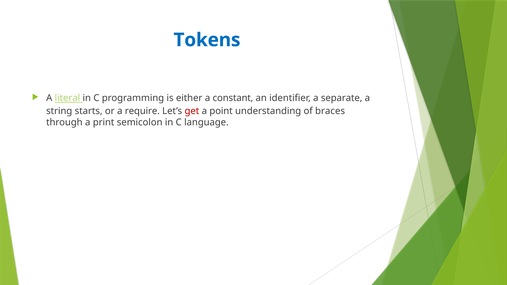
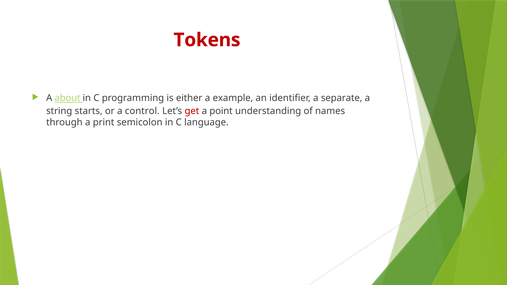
Tokens colour: blue -> red
literal: literal -> about
constant: constant -> example
require: require -> control
braces: braces -> names
